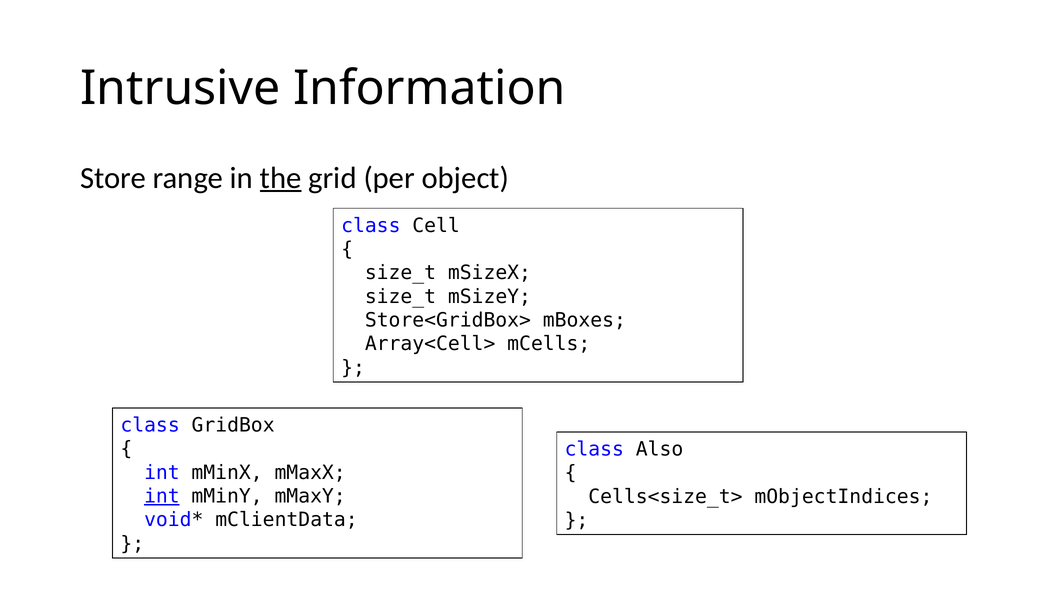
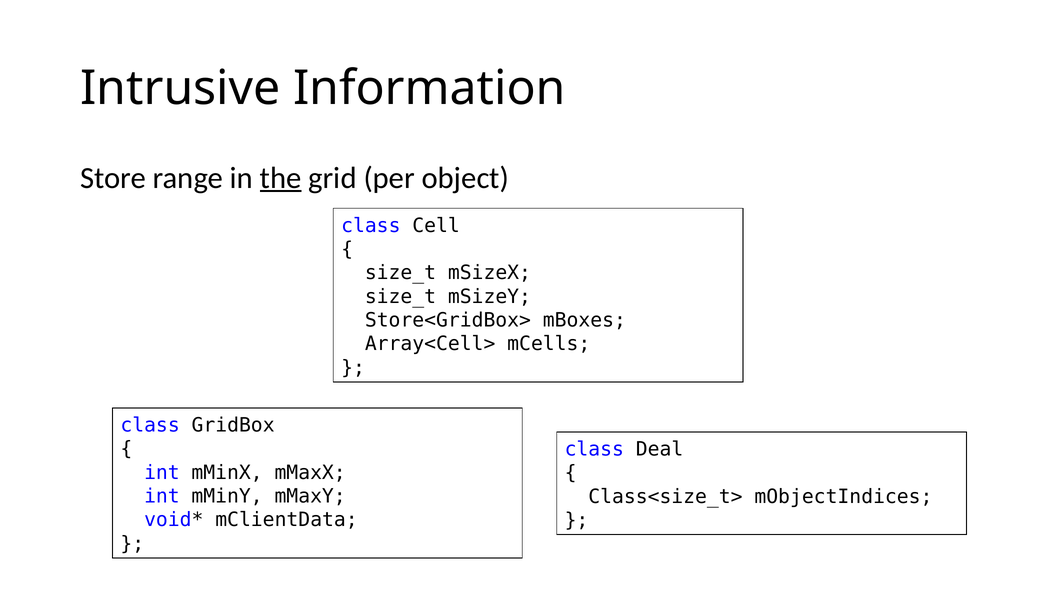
Also: Also -> Deal
int at (162, 496) underline: present -> none
Cells<size_t>: Cells<size_t> -> Class<size_t>
